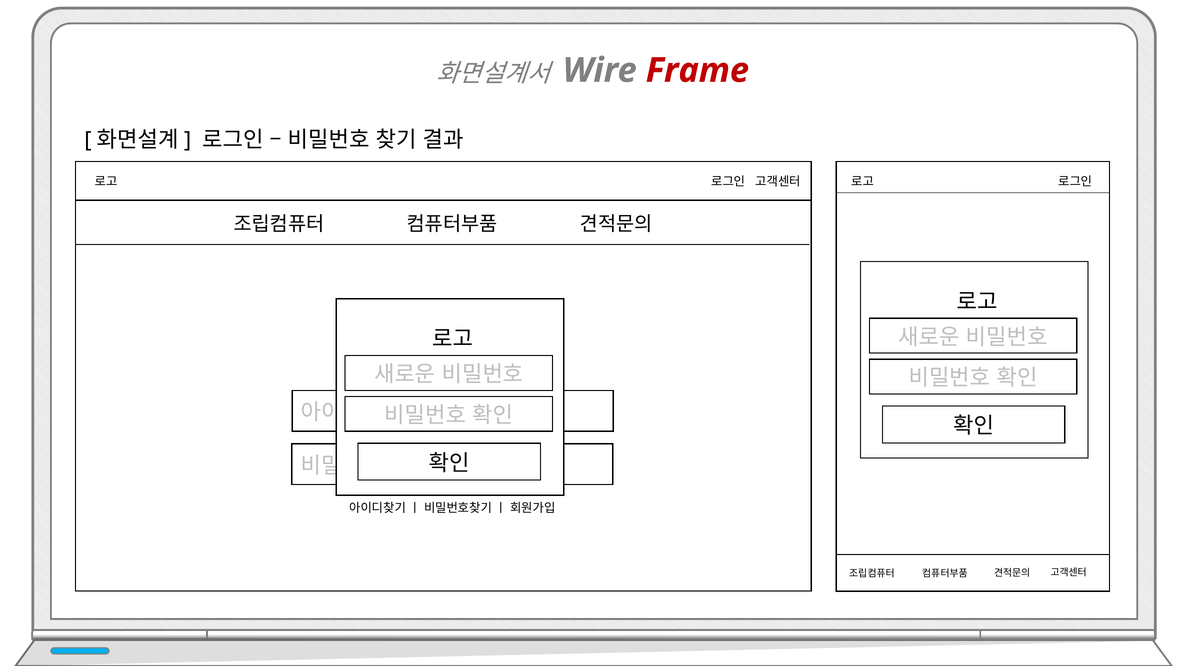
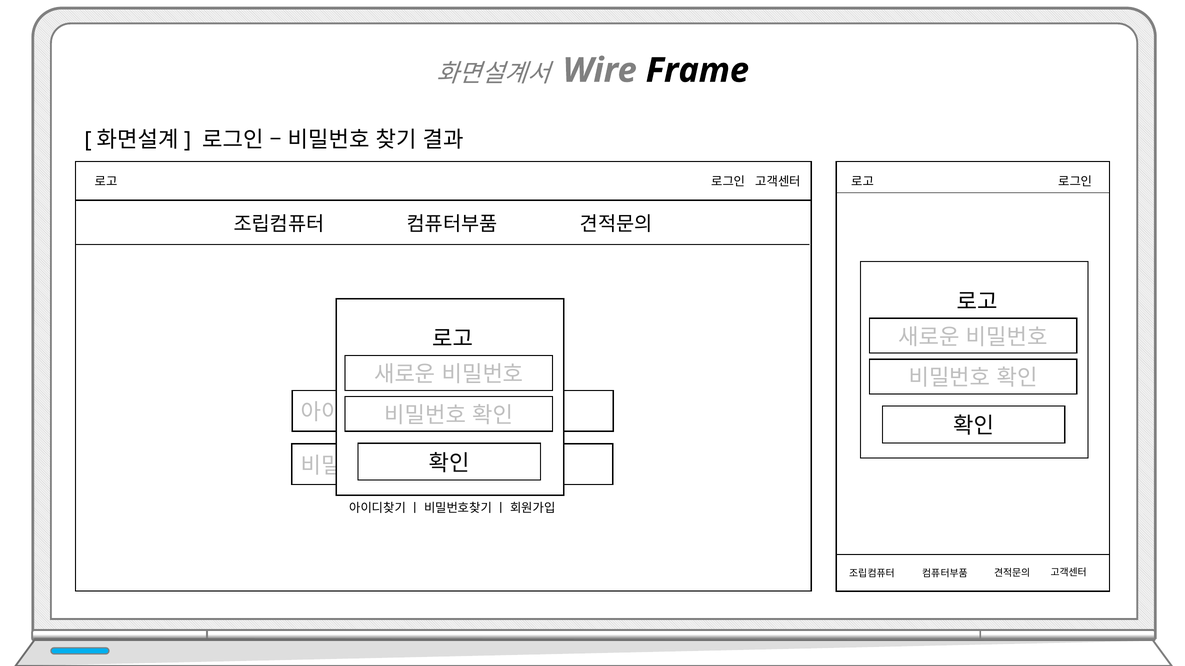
Frame colour: red -> black
